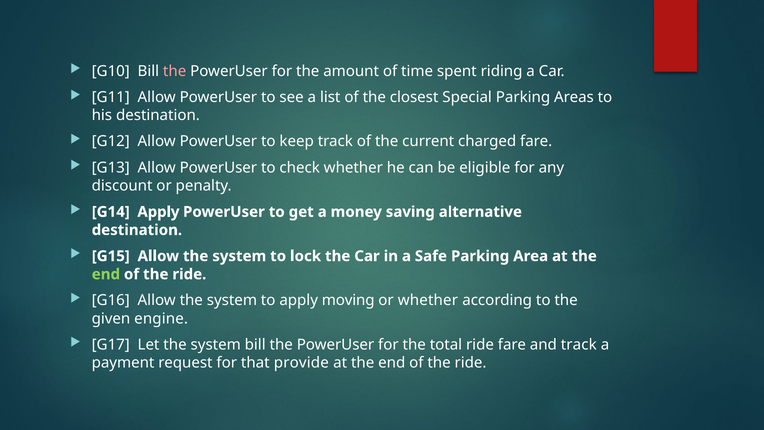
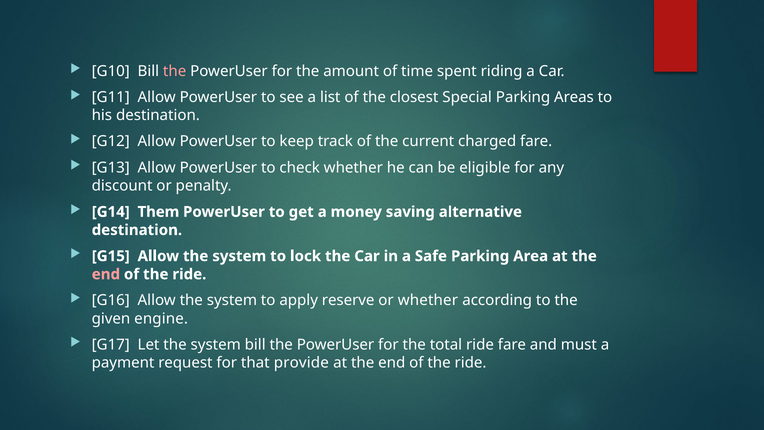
G14 Apply: Apply -> Them
end at (106, 274) colour: light green -> pink
moving: moving -> reserve
and track: track -> must
